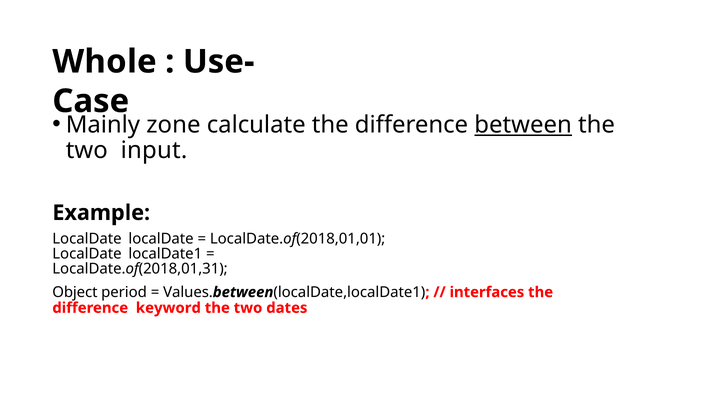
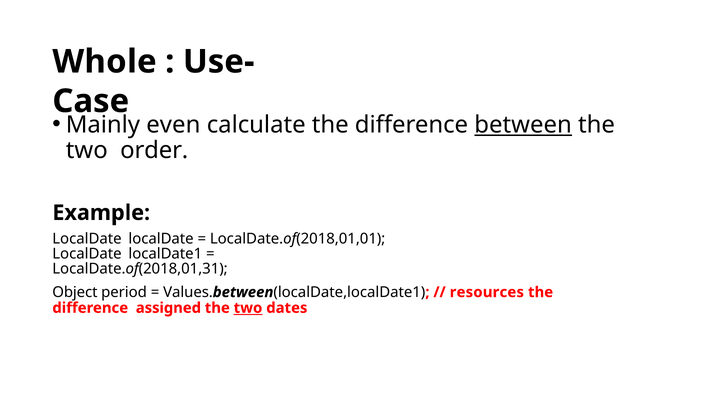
zone: zone -> even
input: input -> order
interfaces: interfaces -> resources
keyword: keyword -> assigned
two at (248, 308) underline: none -> present
